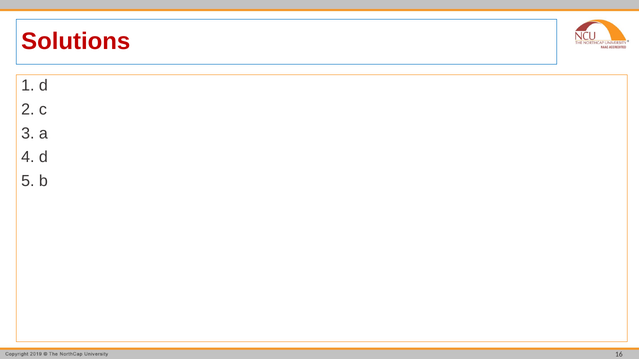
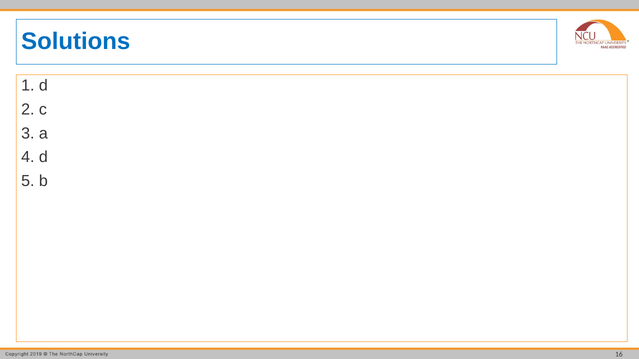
Solutions colour: red -> blue
